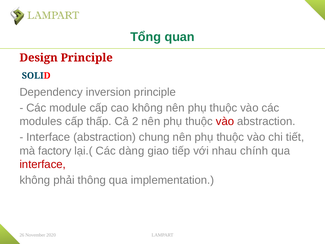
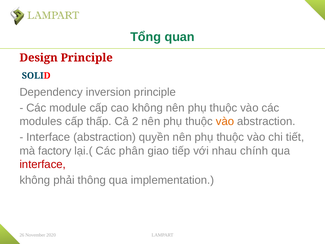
vào at (225, 121) colour: red -> orange
chung: chung -> quyền
dàng: dàng -> phân
